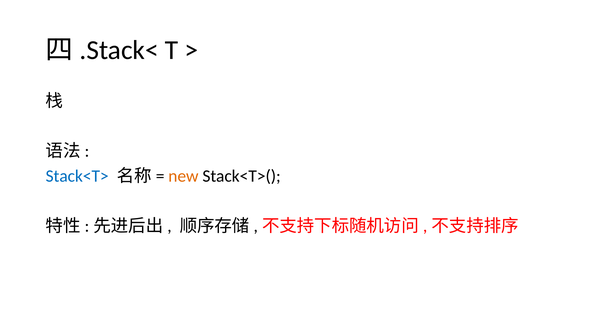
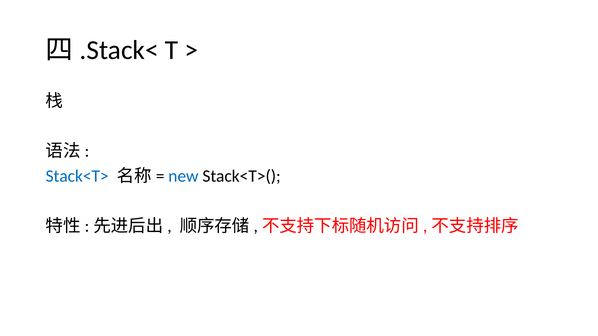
new colour: orange -> blue
